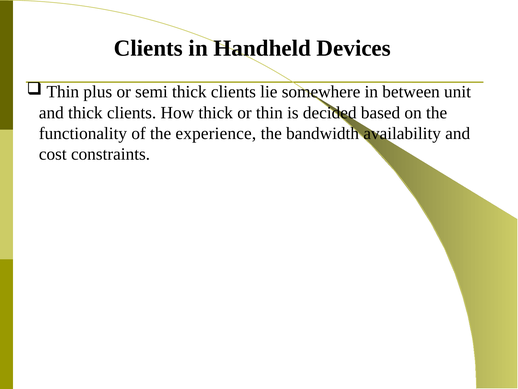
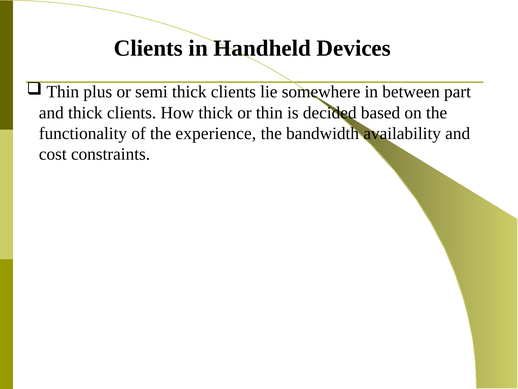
unit: unit -> part
